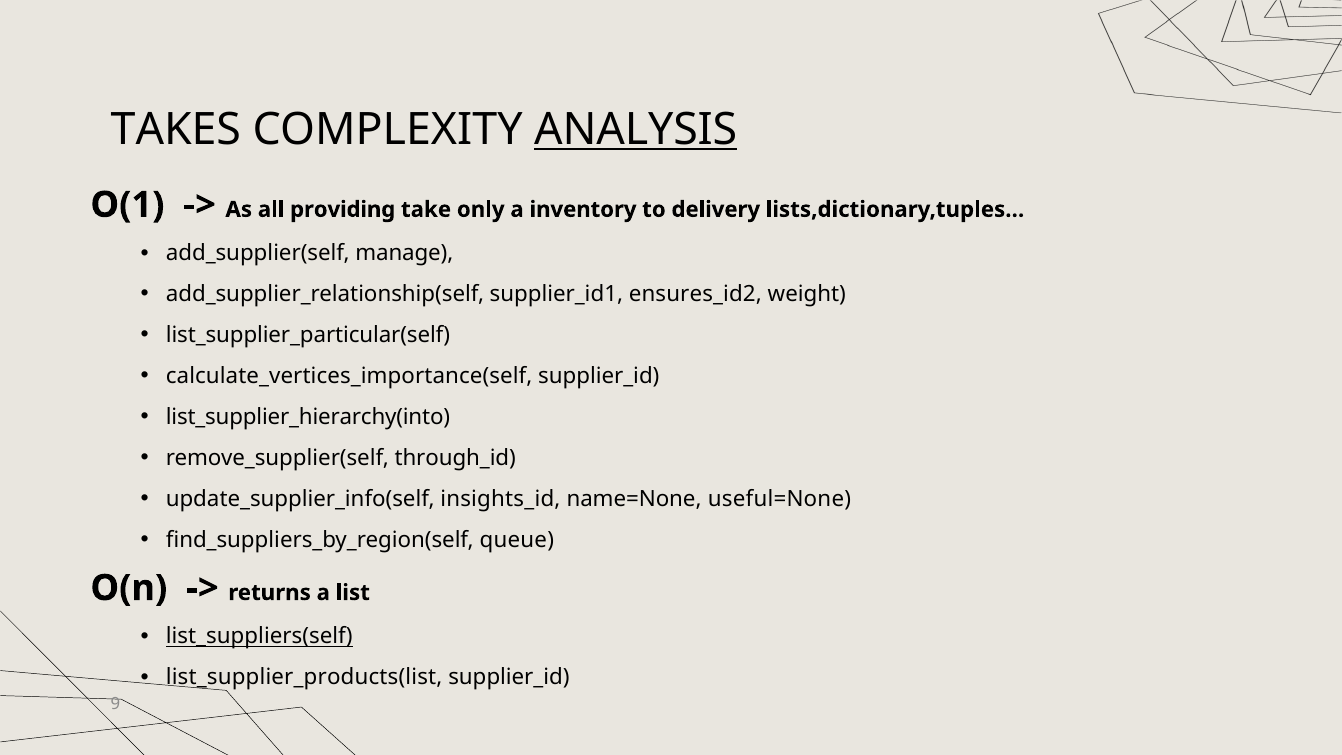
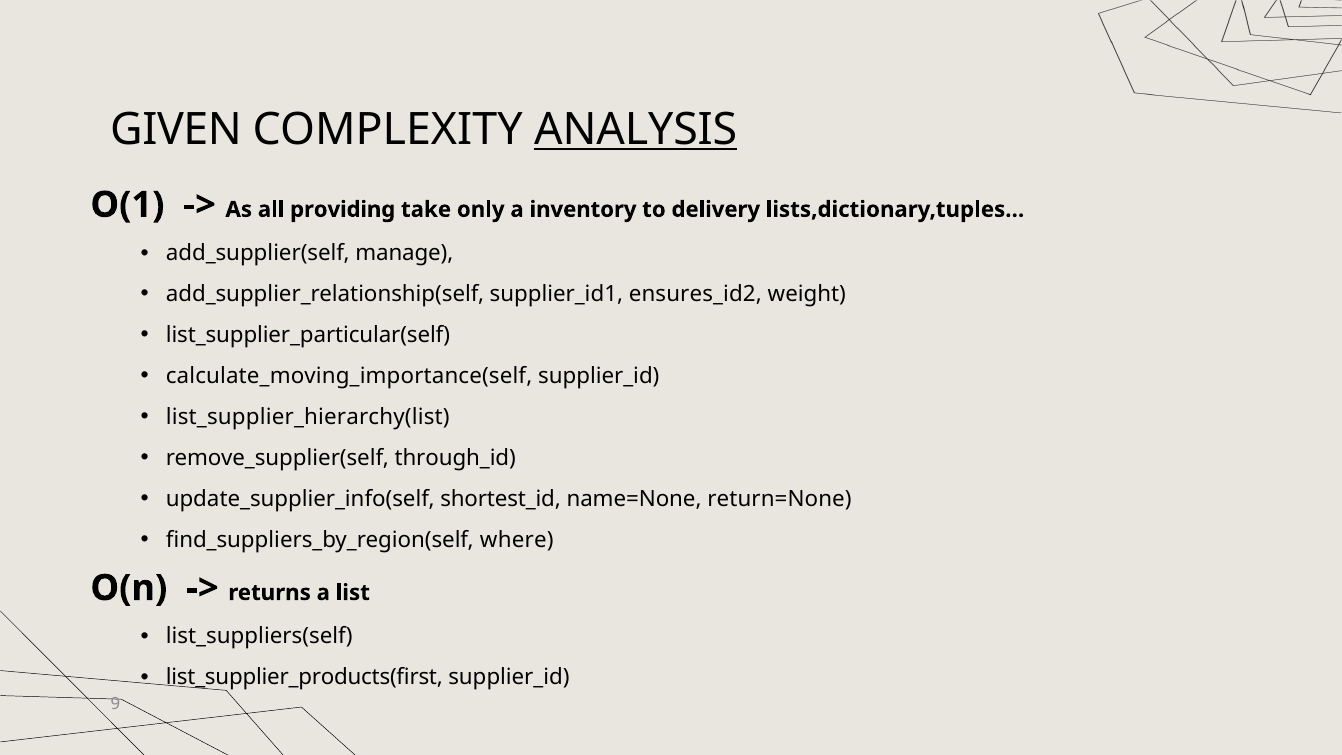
TAKES: TAKES -> GIVEN
calculate_vertices_importance(self: calculate_vertices_importance(self -> calculate_moving_importance(self
list_supplier_hierarchy(into: list_supplier_hierarchy(into -> list_supplier_hierarchy(list
insights_id: insights_id -> shortest_id
useful=None: useful=None -> return=None
queue: queue -> where
list_suppliers(self underline: present -> none
list_supplier_products(list: list_supplier_products(list -> list_supplier_products(first
